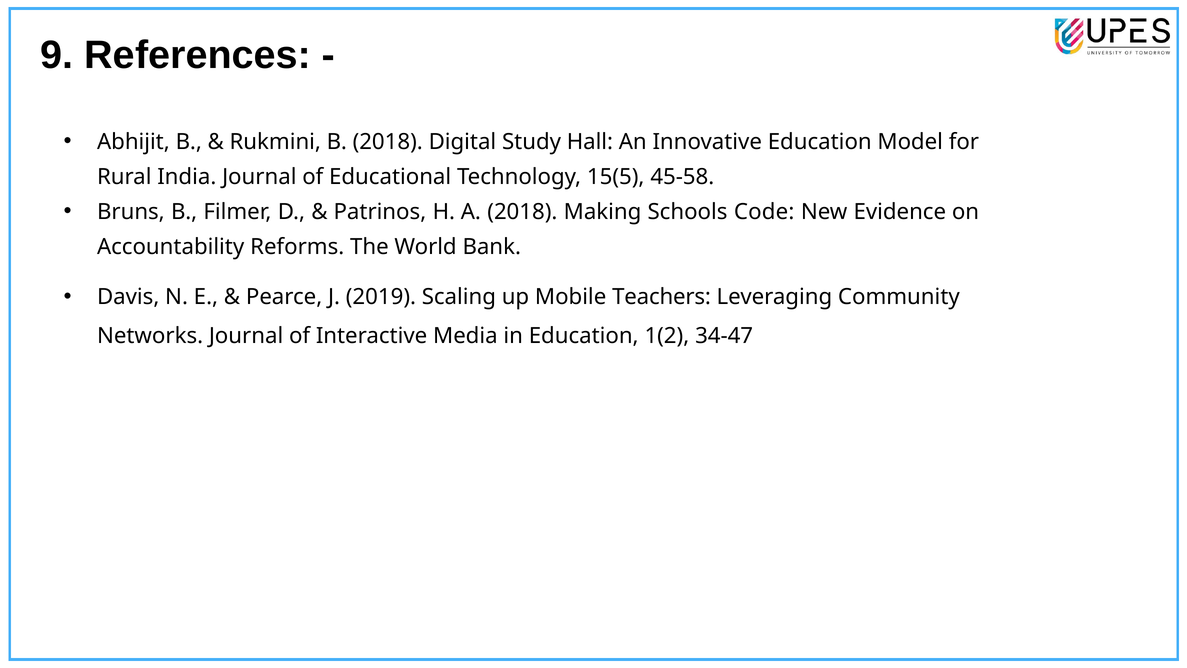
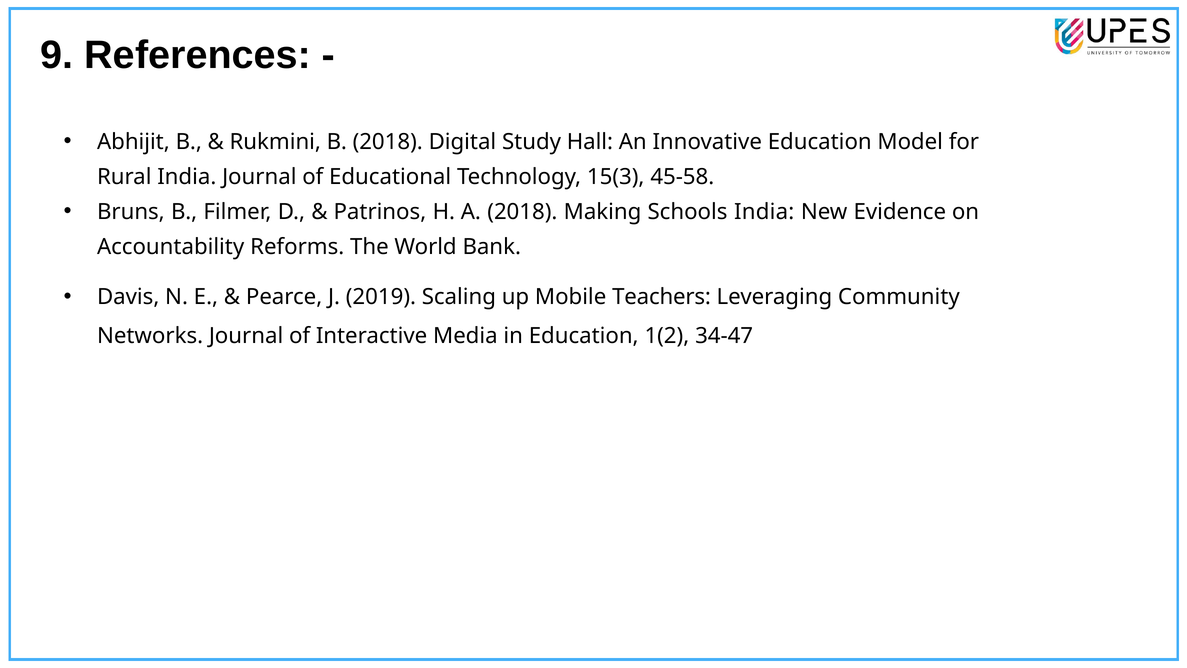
15(5: 15(5 -> 15(3
Schools Code: Code -> India
